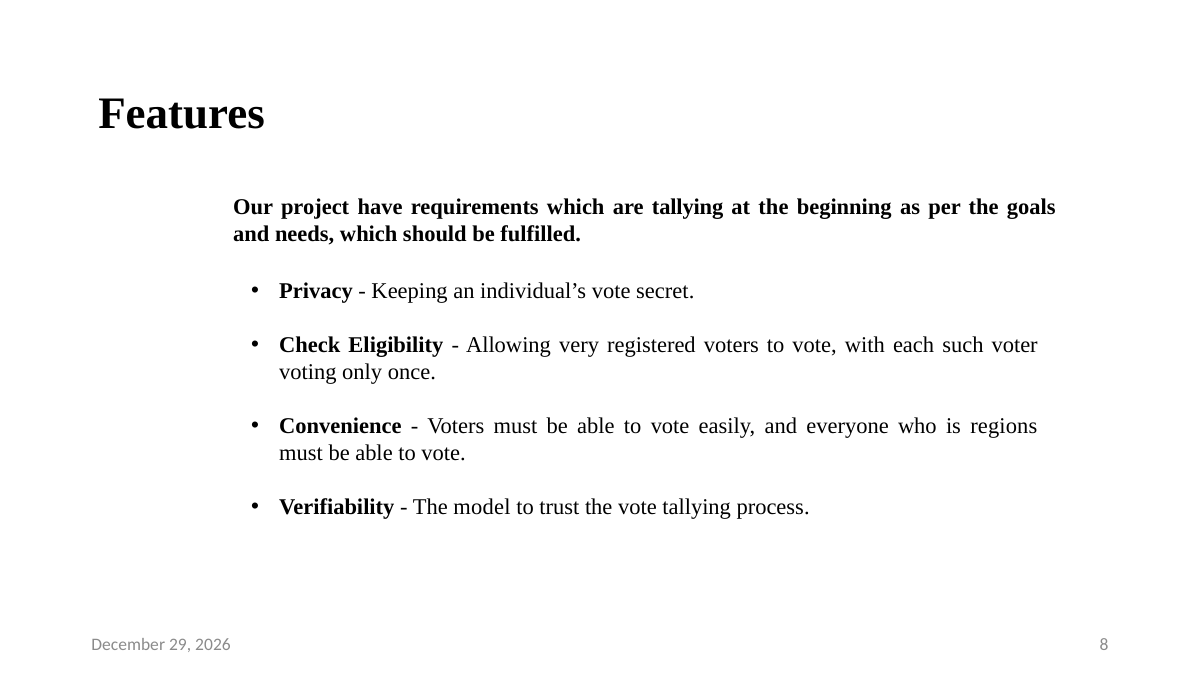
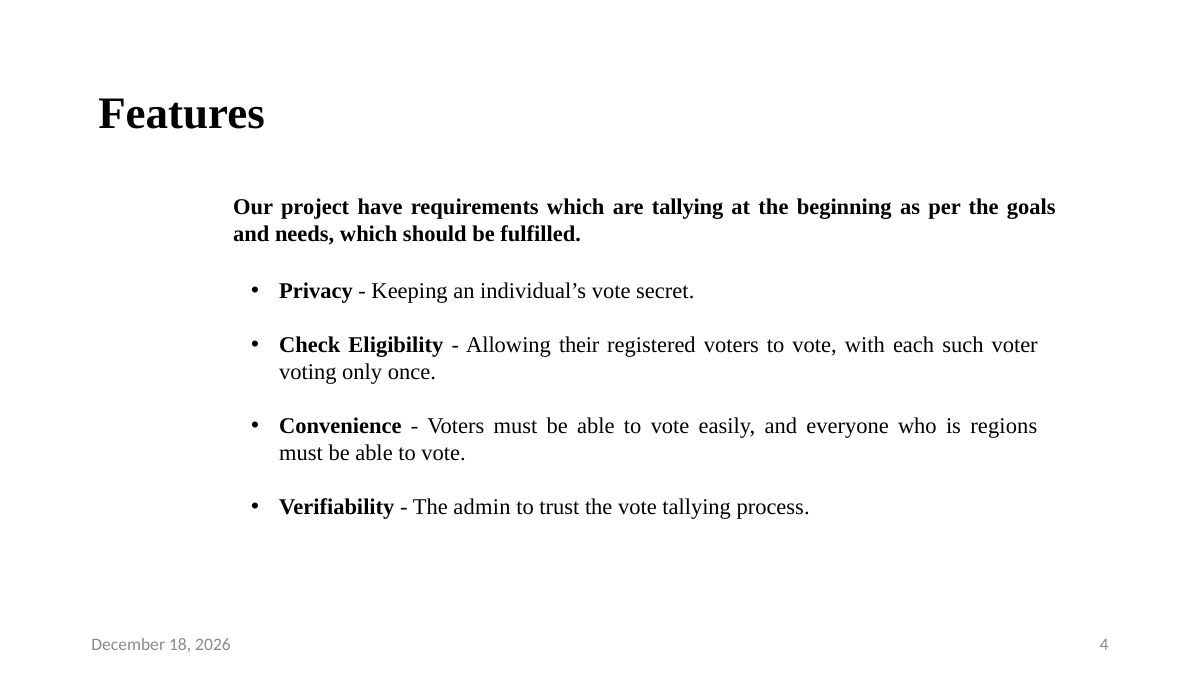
very: very -> their
model: model -> admin
29: 29 -> 18
8: 8 -> 4
